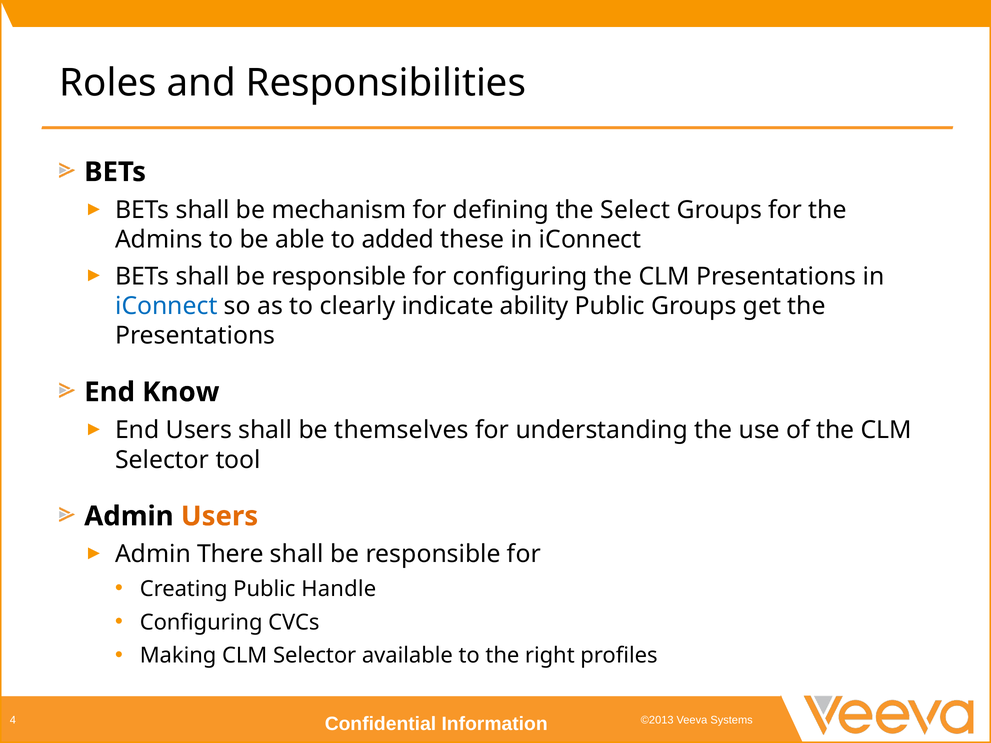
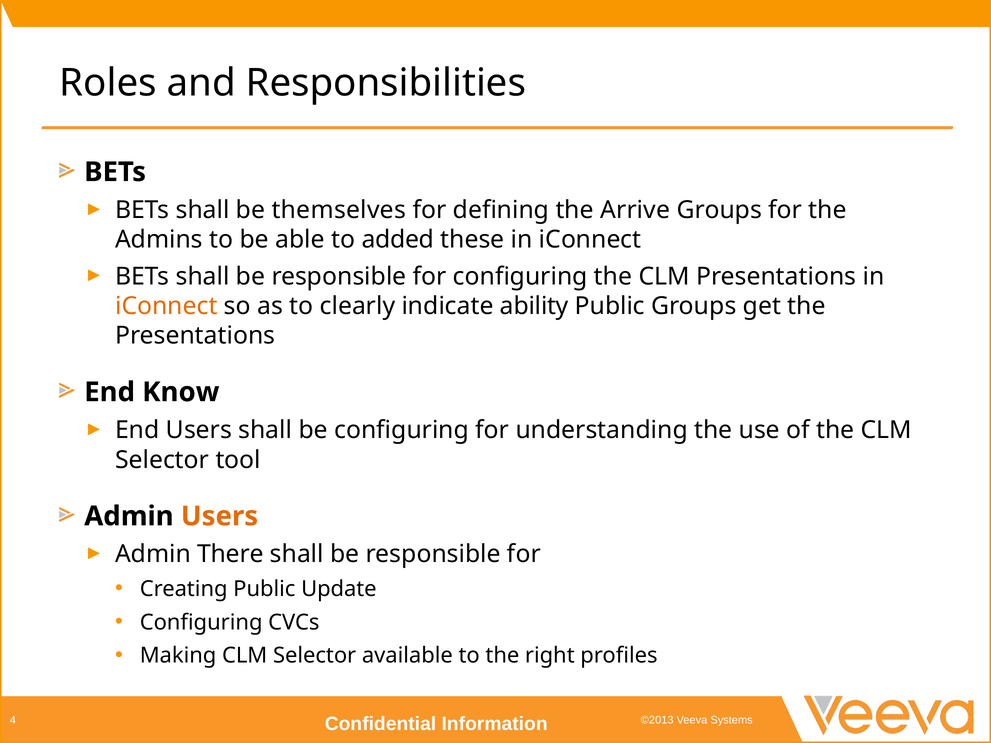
mechanism: mechanism -> themselves
Select: Select -> Arrive
iConnect at (166, 306) colour: blue -> orange
be themselves: themselves -> configuring
Handle: Handle -> Update
